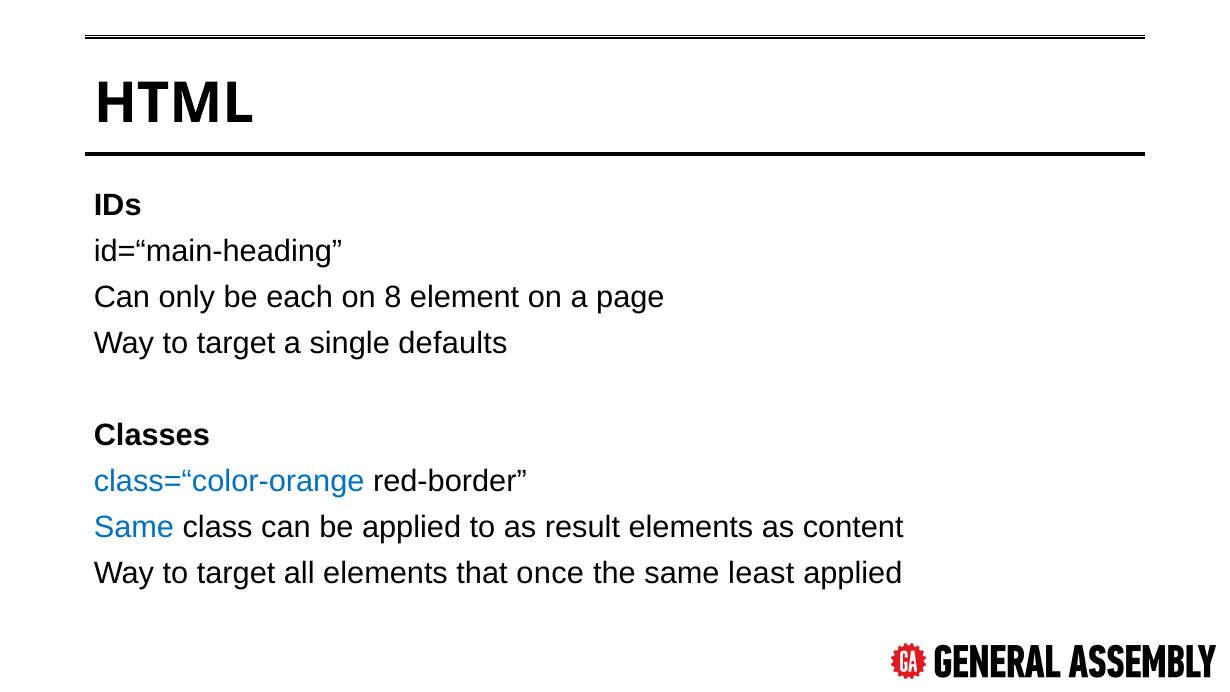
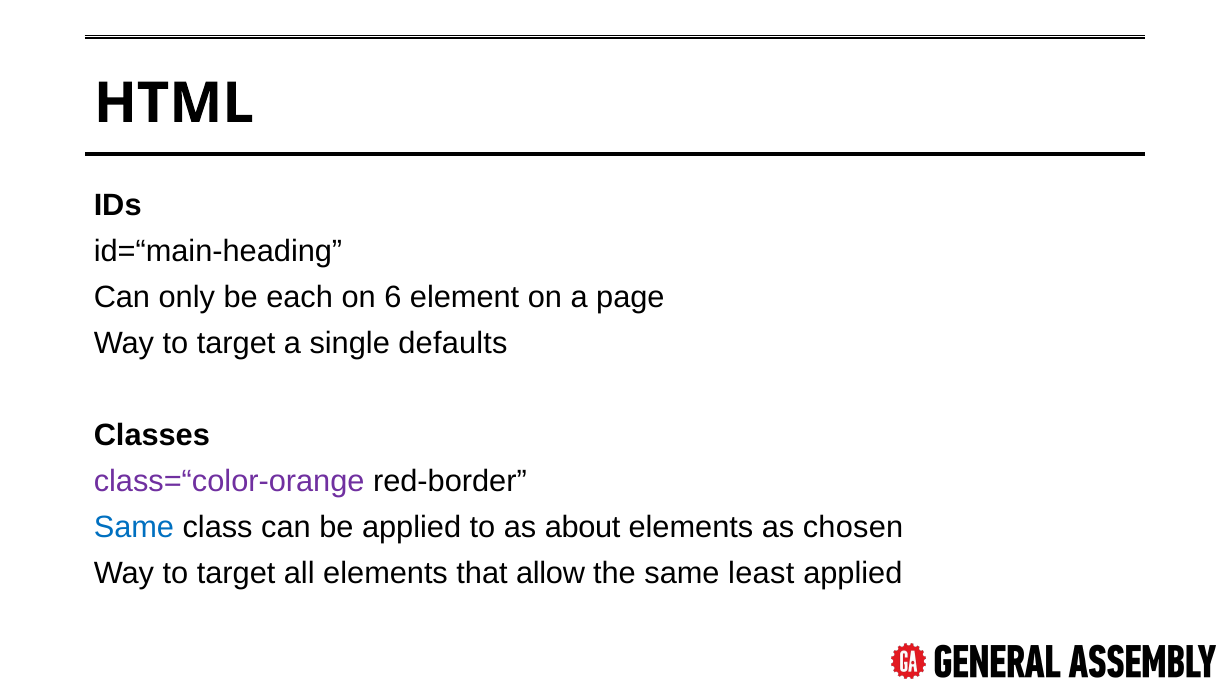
8: 8 -> 6
class=“color-orange colour: blue -> purple
result: result -> about
content: content -> chosen
once: once -> allow
